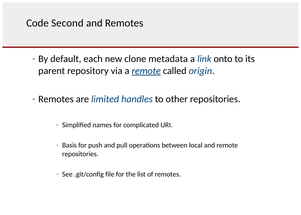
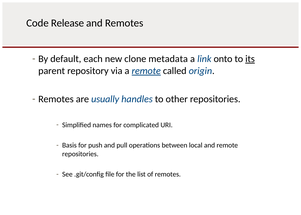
Second: Second -> Release
its underline: none -> present
limited: limited -> usually
